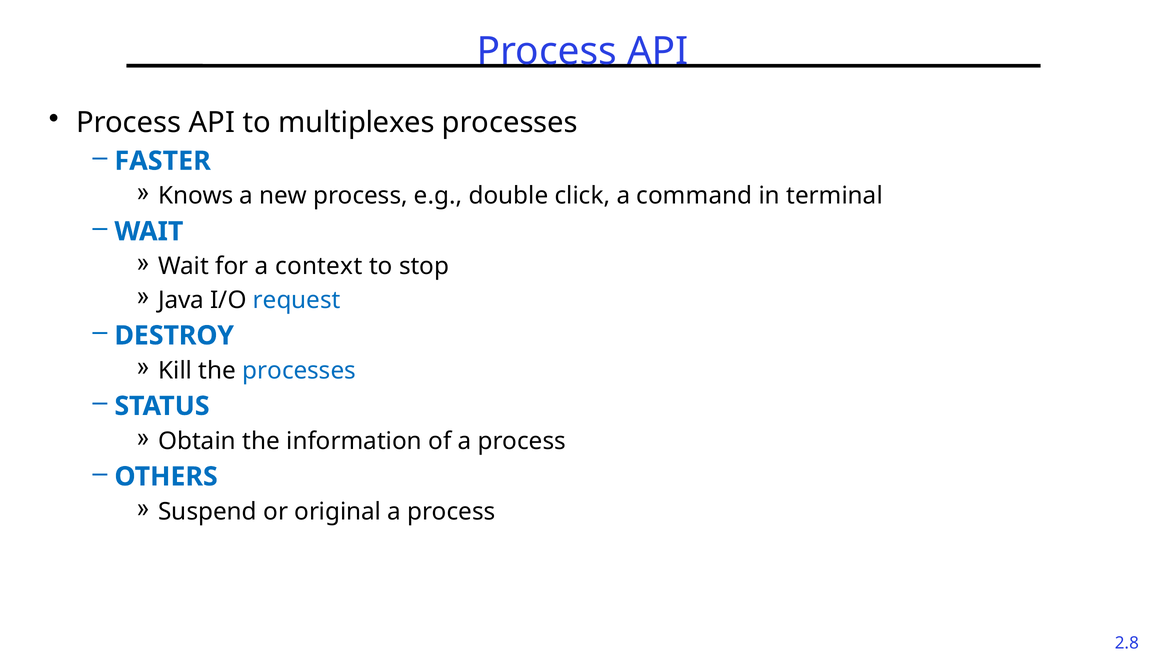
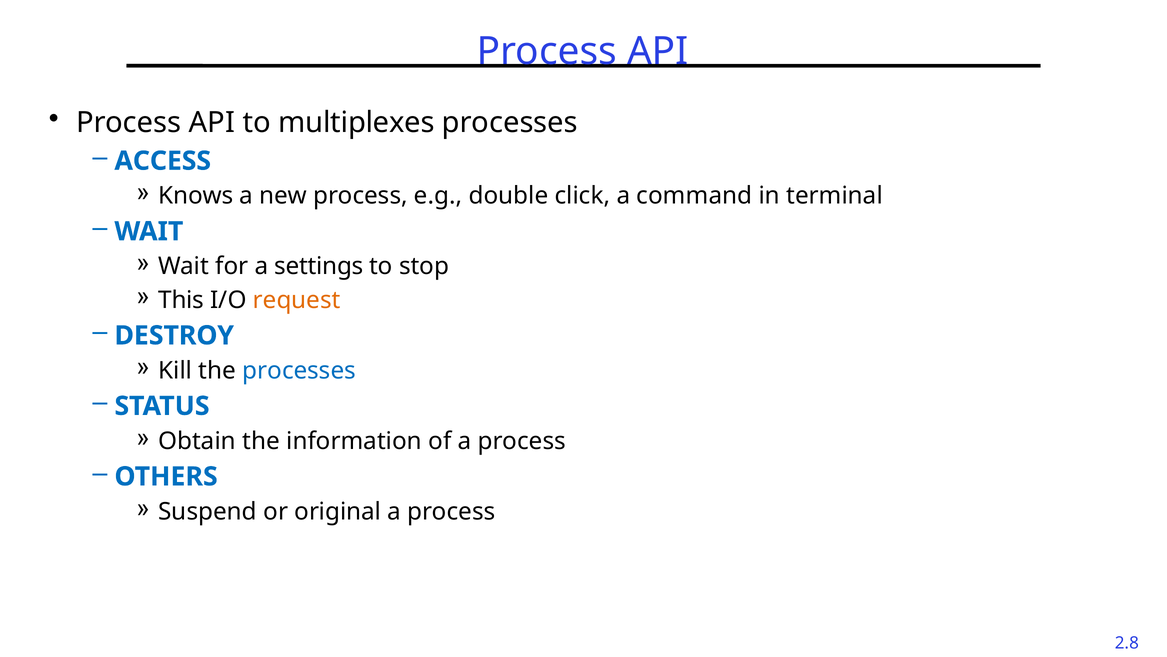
FASTER: FASTER -> ACCESS
context: context -> settings
Java: Java -> This
request colour: blue -> orange
